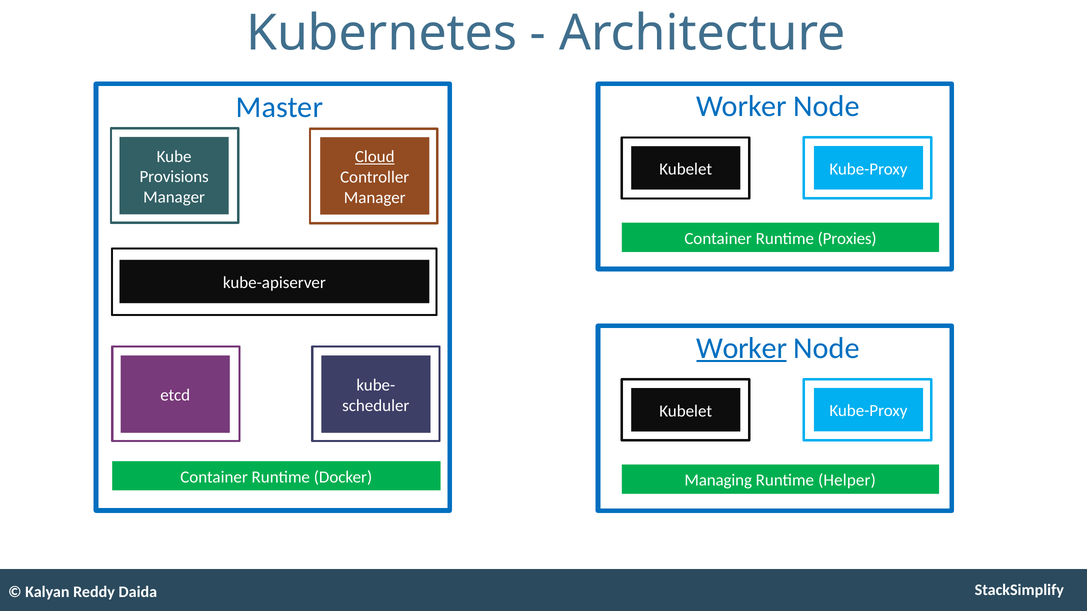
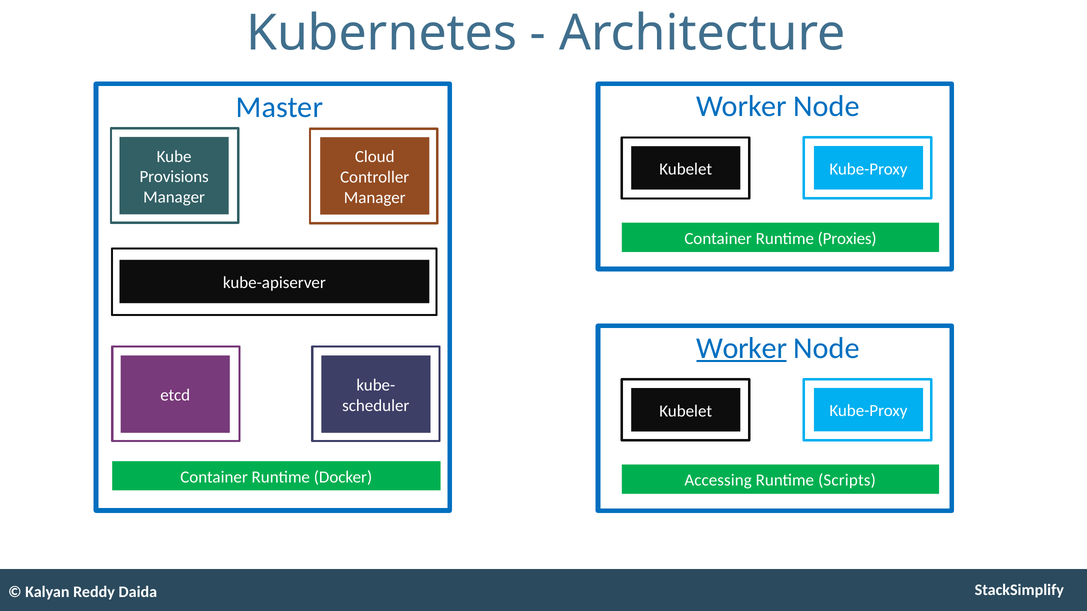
Cloud underline: present -> none
Managing: Managing -> Accessing
Helper: Helper -> Scripts
